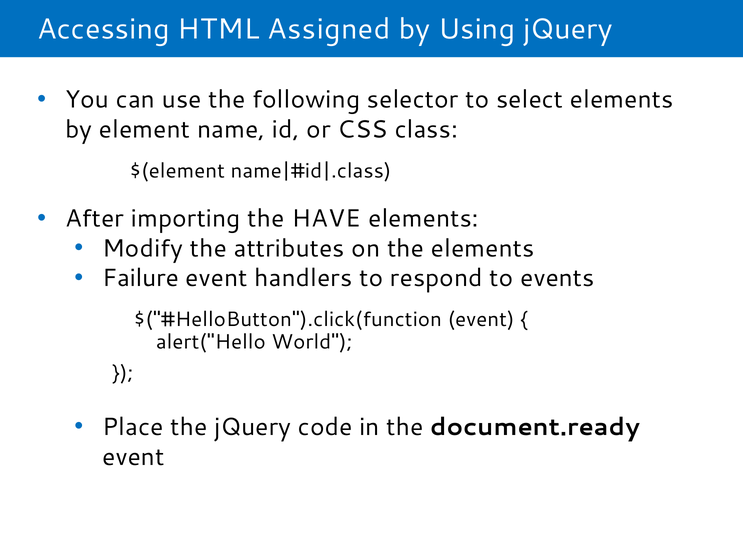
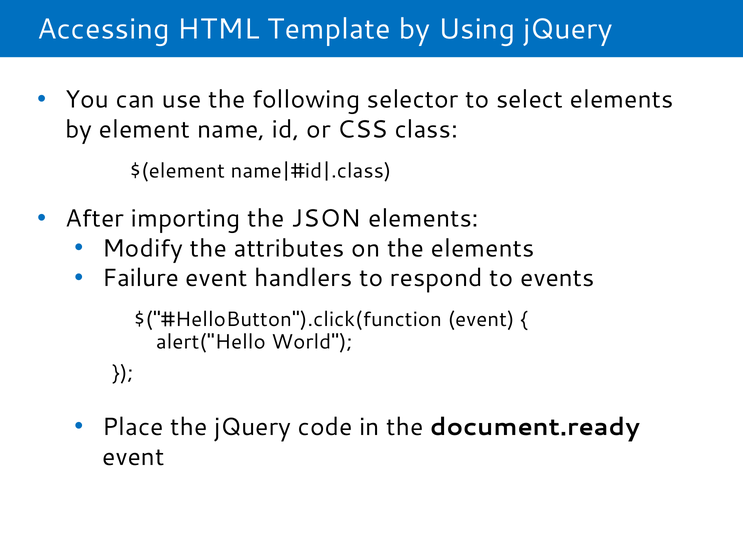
Assigned: Assigned -> Template
HAVE: HAVE -> JSON
